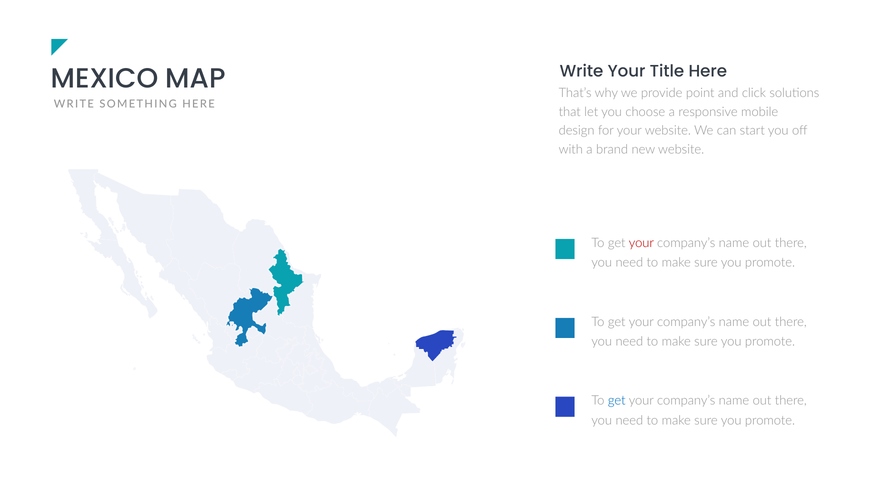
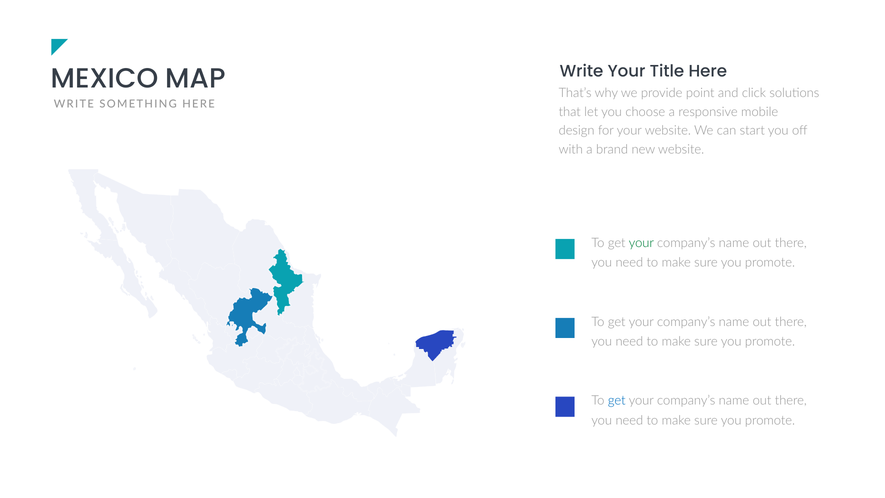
your at (641, 243) colour: red -> green
